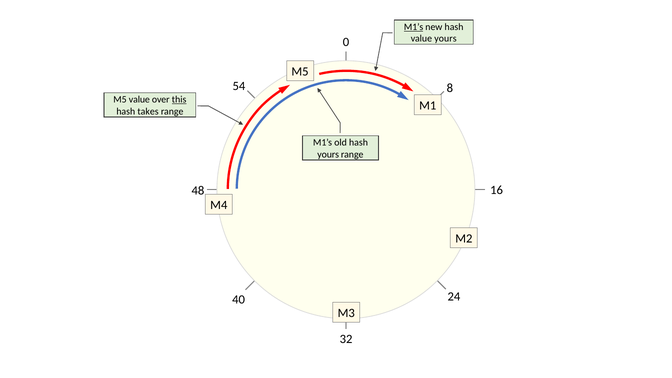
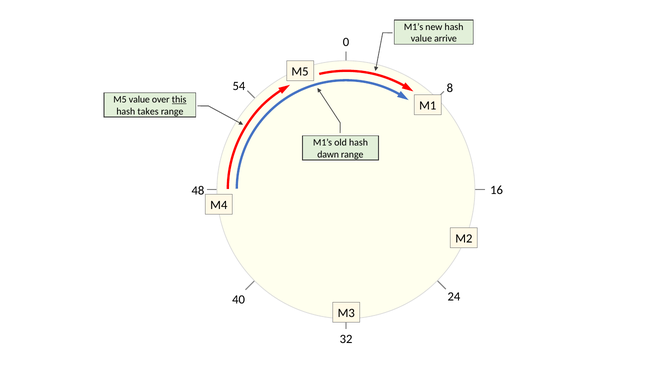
M1’s at (414, 27) underline: present -> none
value yours: yours -> arrive
yours at (328, 154): yours -> dawn
